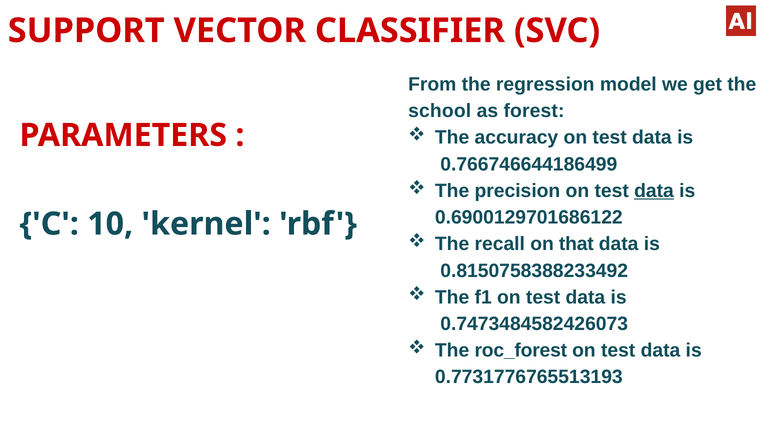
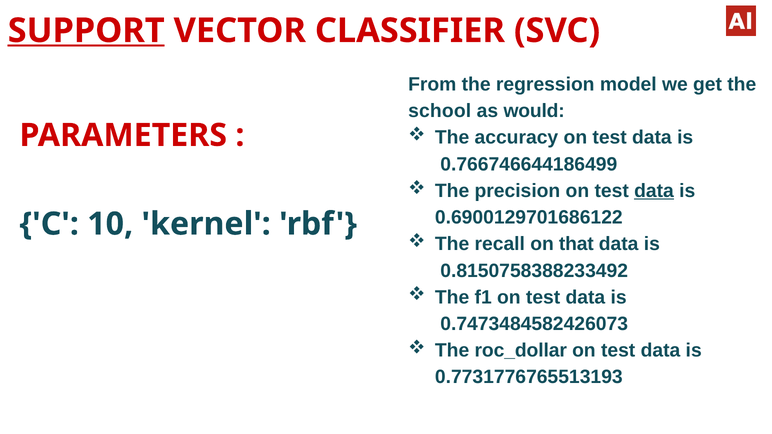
SUPPORT underline: none -> present
forest: forest -> would
roc_forest: roc_forest -> roc_dollar
